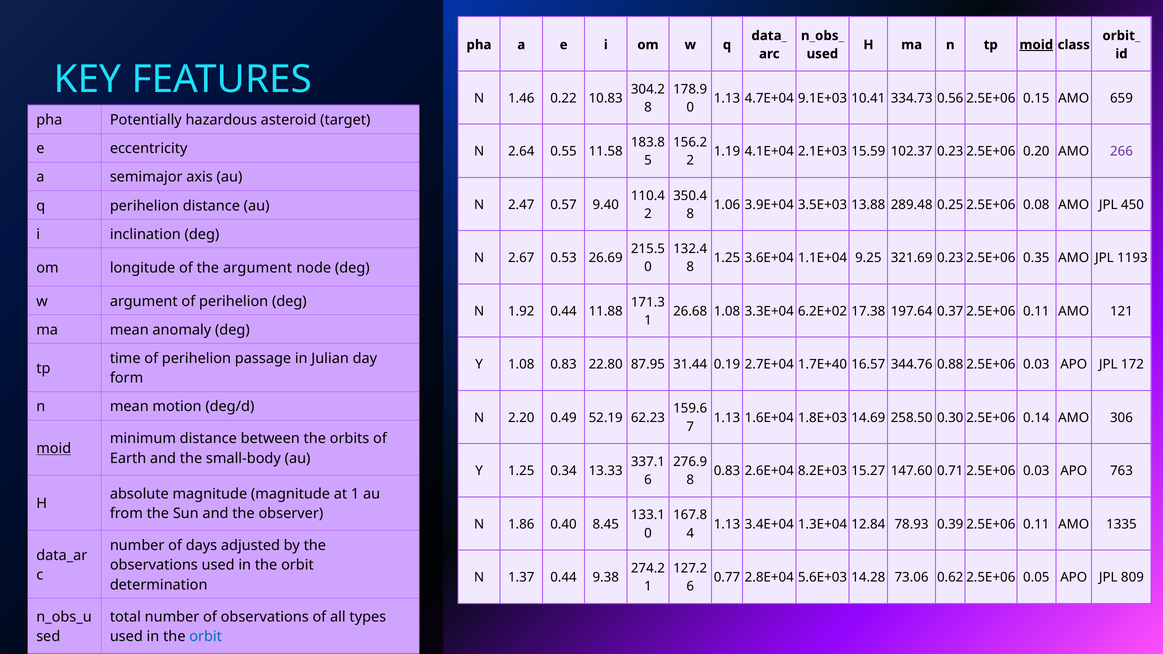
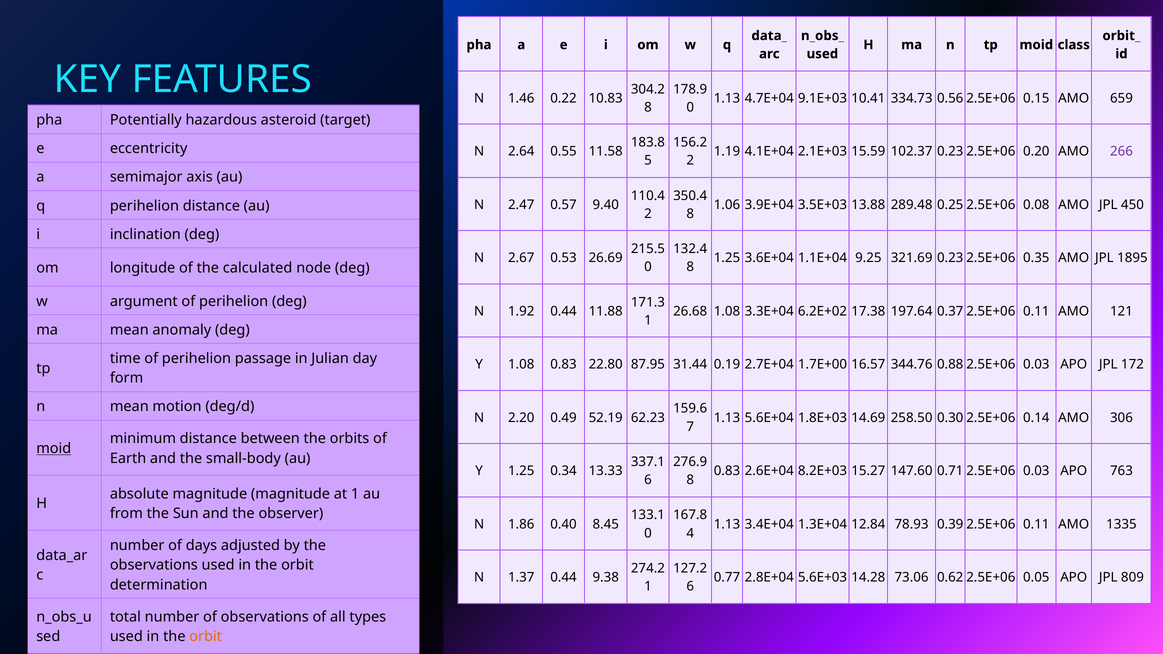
moid at (1036, 45) underline: present -> none
1193: 1193 -> 1895
the argument: argument -> calculated
1.7E+40: 1.7E+40 -> 1.7E+00
1.6E+04: 1.6E+04 -> 5.6E+04
orbit at (206, 637) colour: blue -> orange
